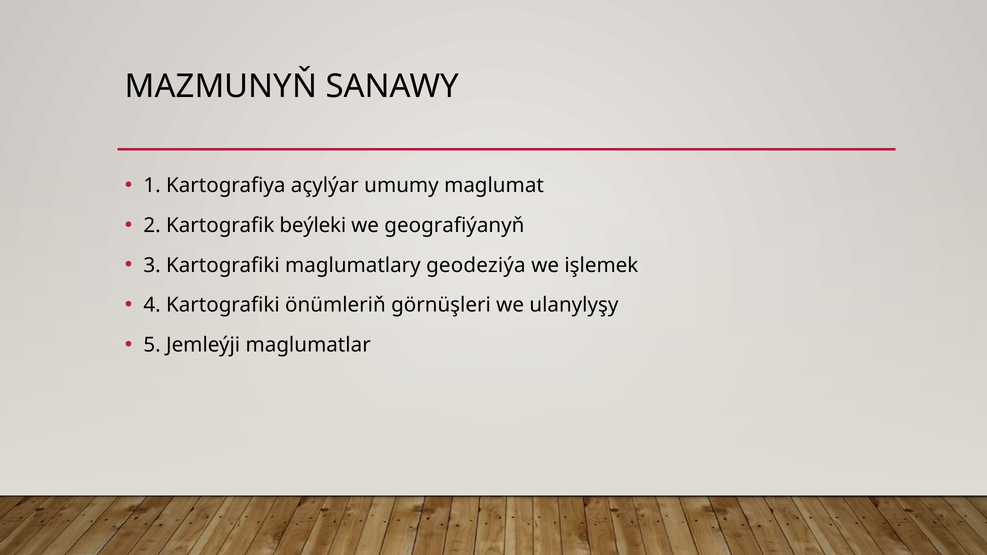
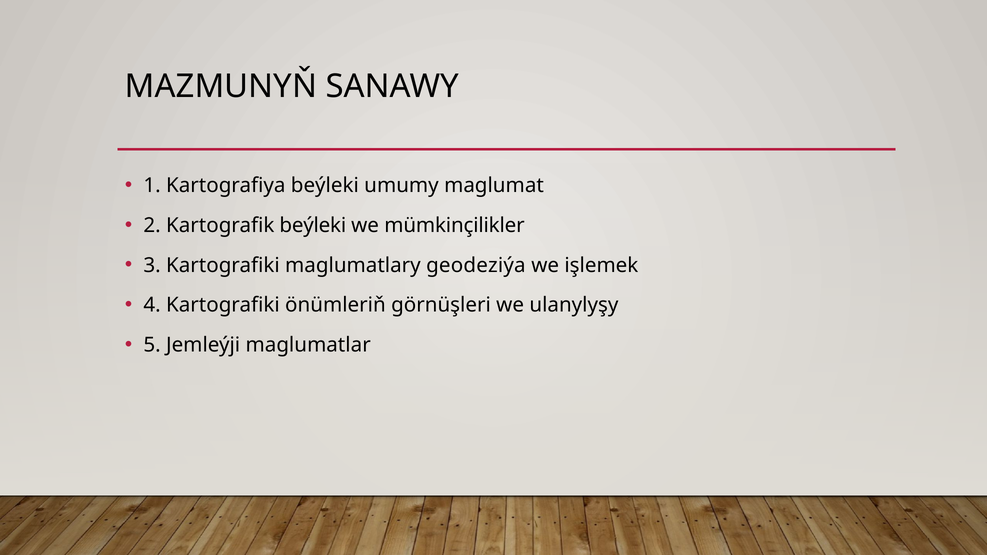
Kartografiya açylýar: açylýar -> beýleki
geografiýanyň: geografiýanyň -> mümkinçilikler
